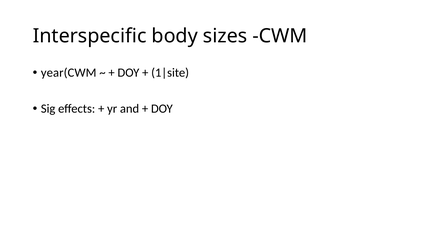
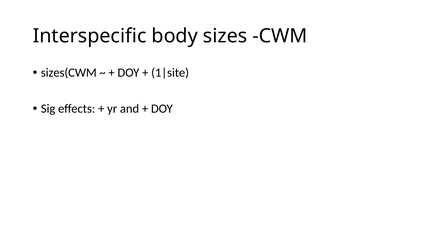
year(CWM: year(CWM -> sizes(CWM
